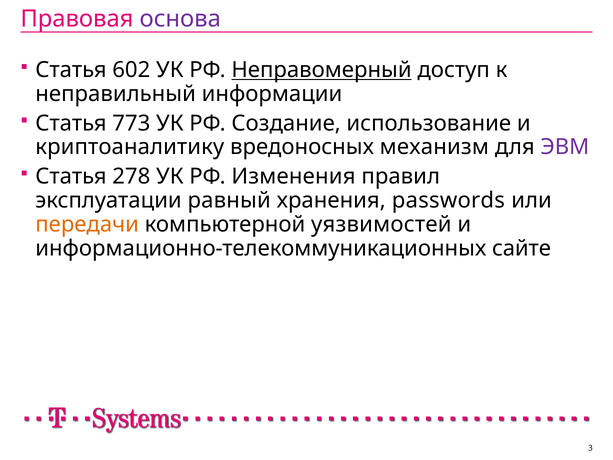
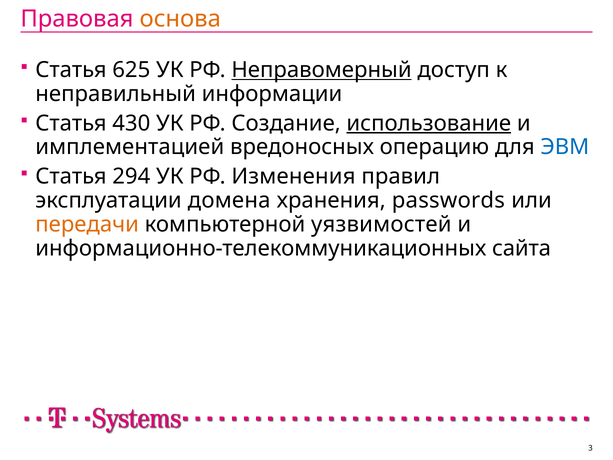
основа colour: purple -> orange
602: 602 -> 625
773: 773 -> 430
использование underline: none -> present
криптоаналитику: криптоаналитику -> имплементацией
механизм: механизм -> операцию
ЭВМ colour: purple -> blue
278: 278 -> 294
равный: равный -> домена
сайте: сайте -> сайта
